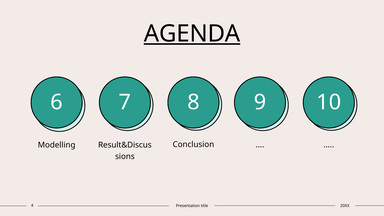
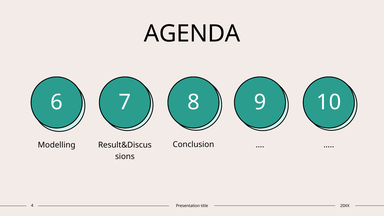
AGENDA underline: present -> none
